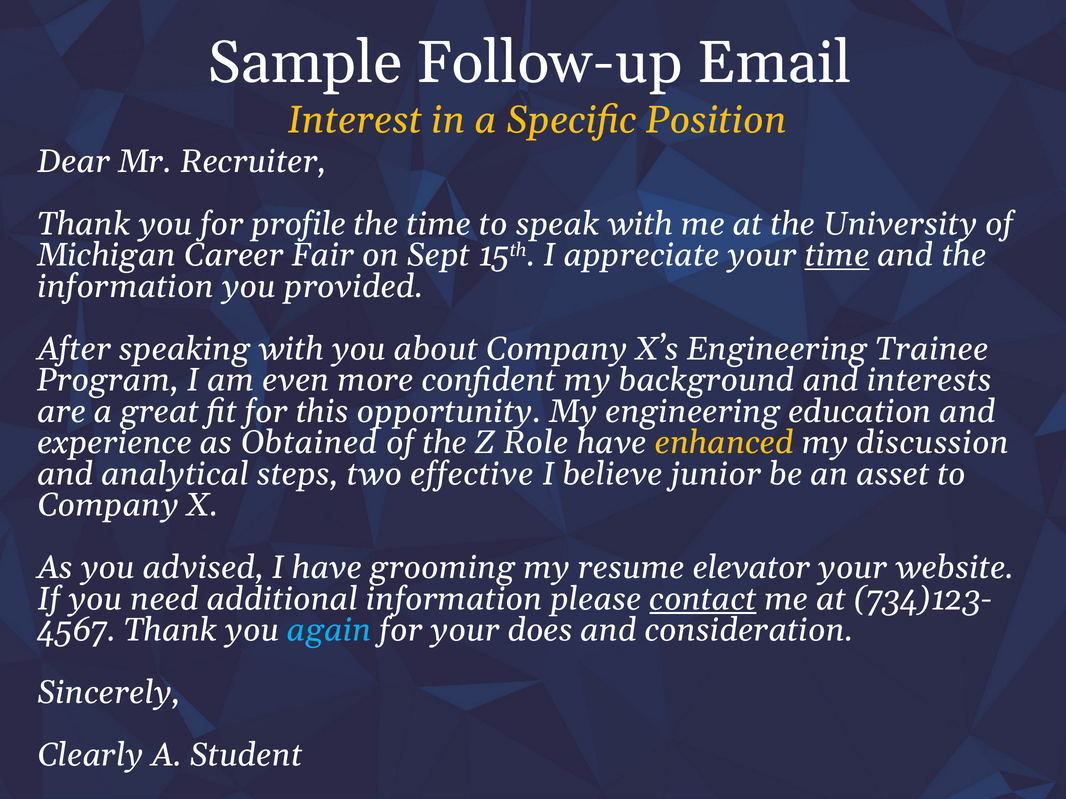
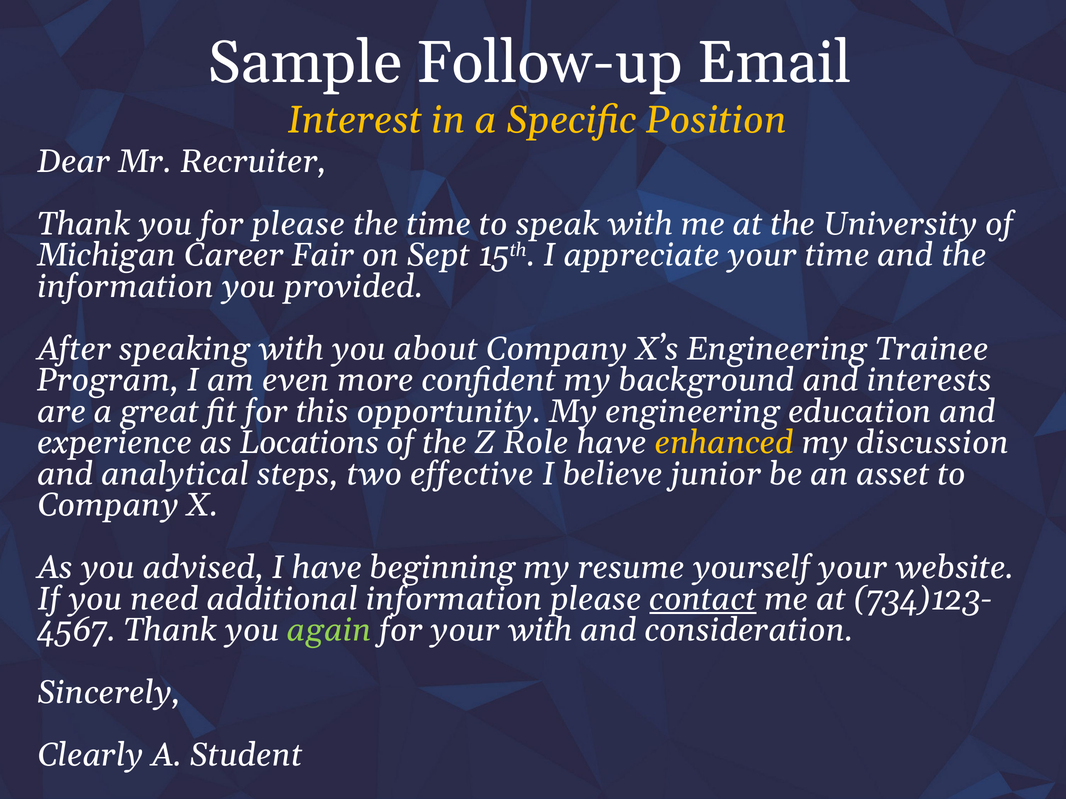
for profile: profile -> please
time at (837, 255) underline: present -> none
Obtained: Obtained -> Locations
grooming: grooming -> beginning
elevator: elevator -> yourself
again colour: light blue -> light green
your does: does -> with
